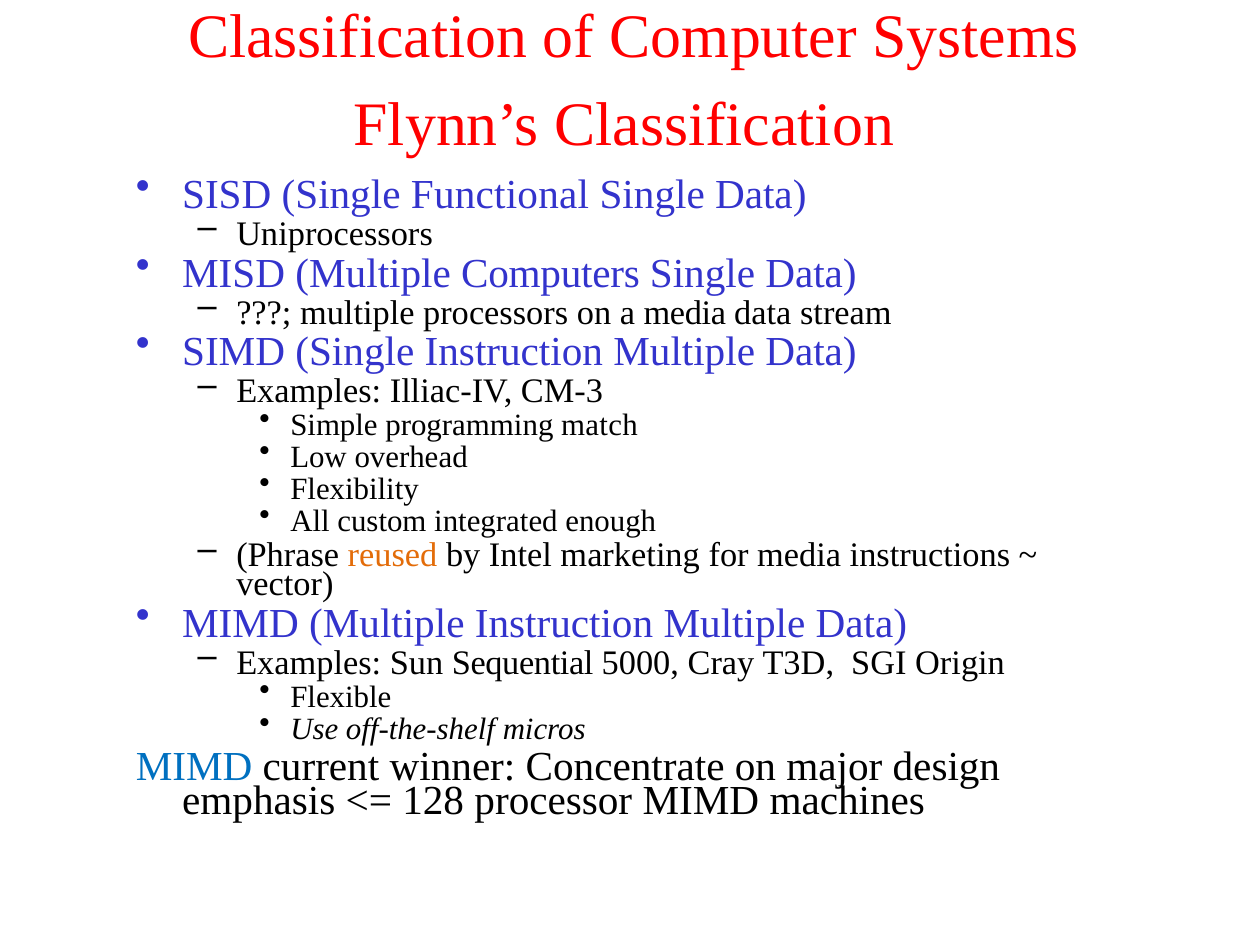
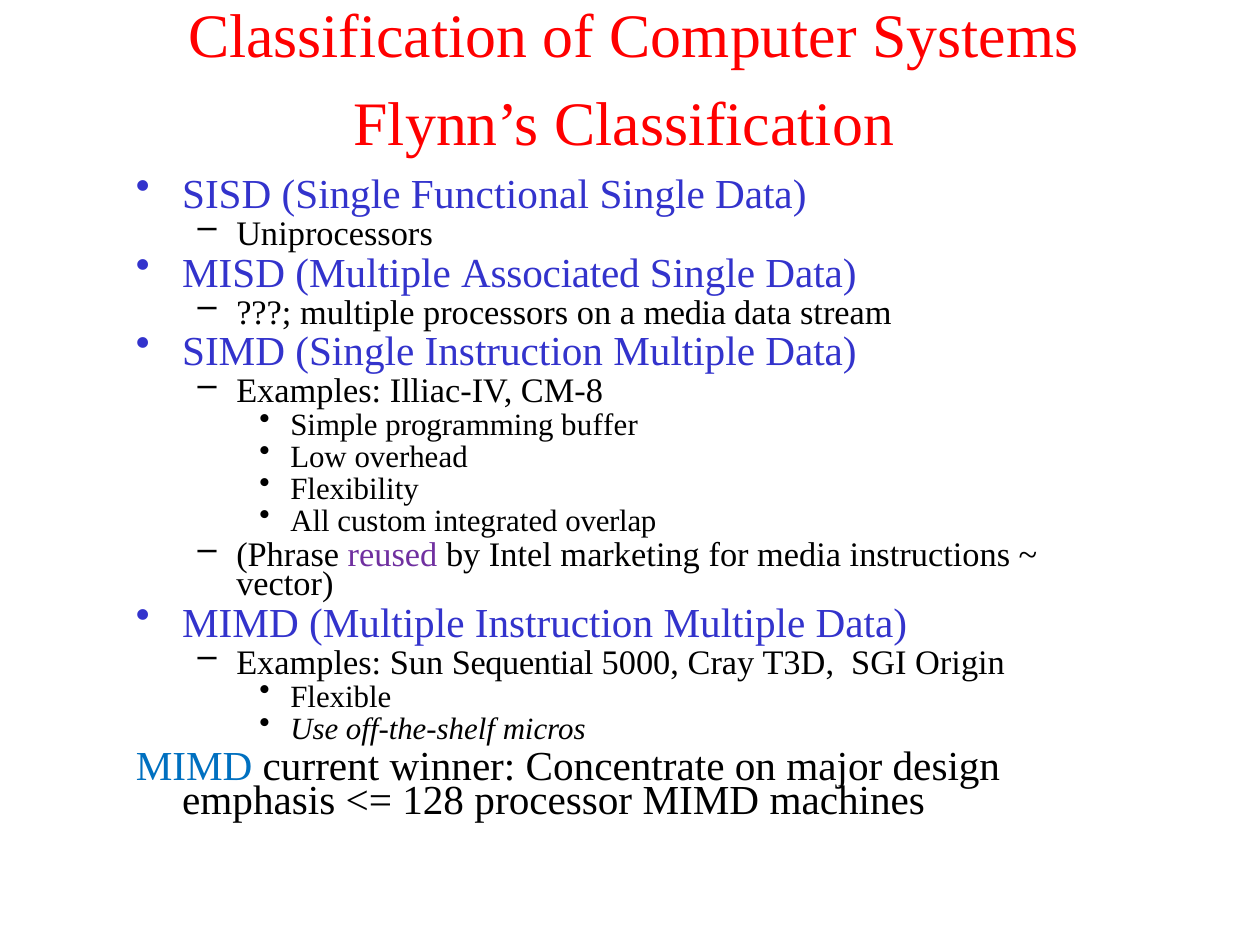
Computers: Computers -> Associated
CM-3: CM-3 -> CM-8
match: match -> buffer
enough: enough -> overlap
reused colour: orange -> purple
